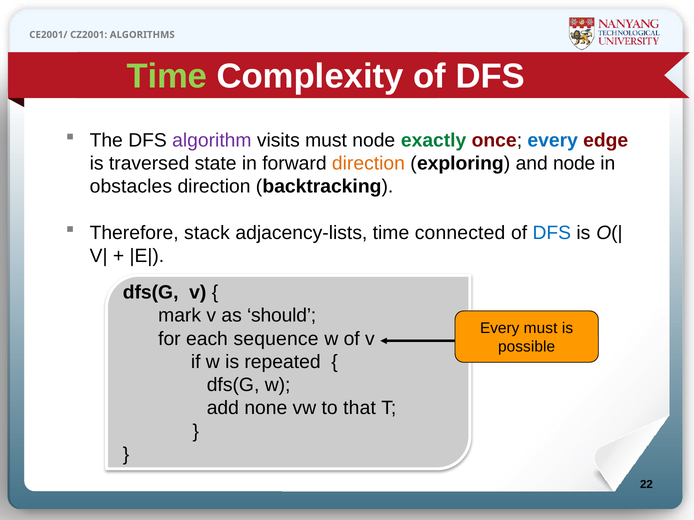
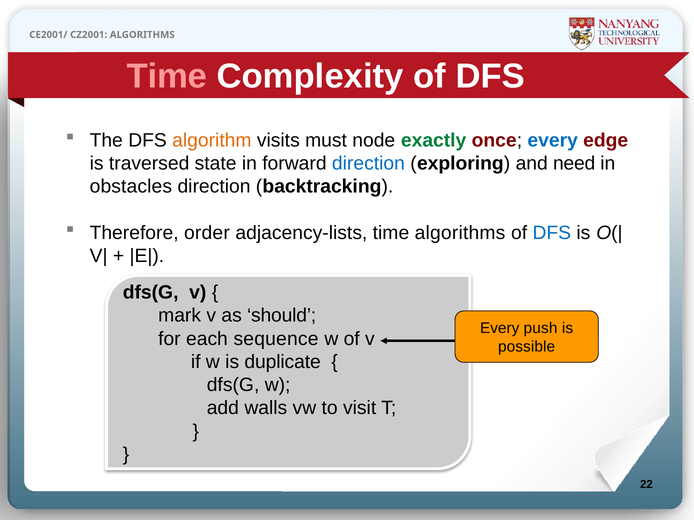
Time at (167, 77) colour: light green -> pink
algorithm colour: purple -> orange
direction at (368, 164) colour: orange -> blue
and node: node -> need
stack: stack -> order
time connected: connected -> algorithms
Every must: must -> push
repeated: repeated -> duplicate
none: none -> walls
that: that -> visit
